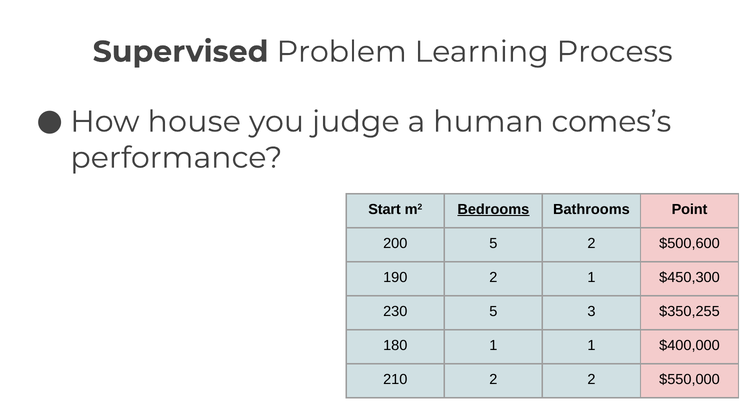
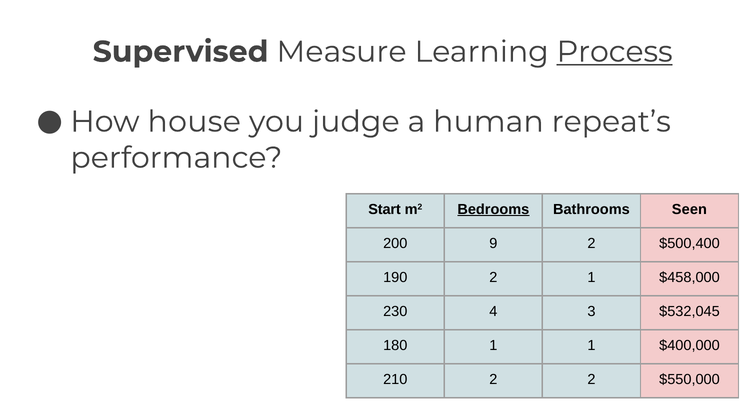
Problem: Problem -> Measure
Process underline: none -> present
comes’s: comes’s -> repeat’s
Point: Point -> Seen
200 5: 5 -> 9
$500,600: $500,600 -> $500,400
$450,300: $450,300 -> $458,000
230 5: 5 -> 4
$350,255: $350,255 -> $532,045
